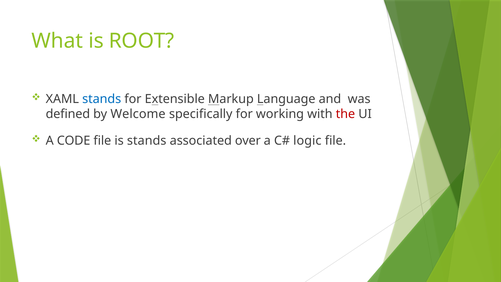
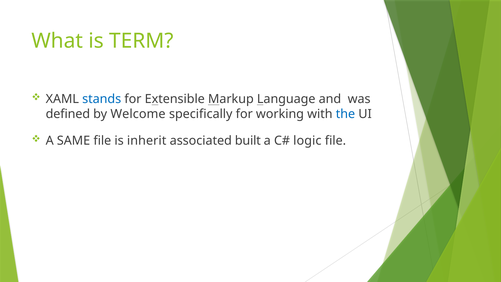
ROOT: ROOT -> TERM
the colour: red -> blue
CODE: CODE -> SAME
is stands: stands -> inherit
over: over -> built
